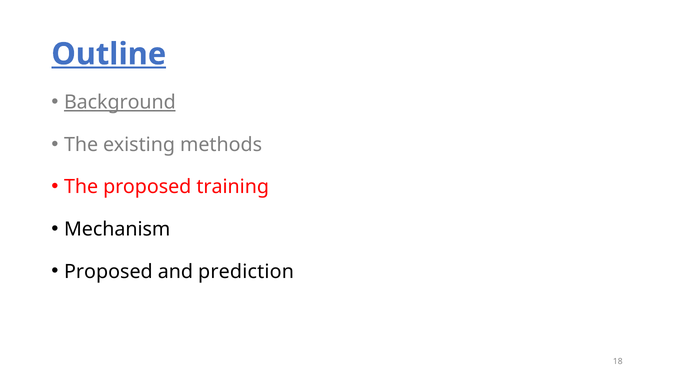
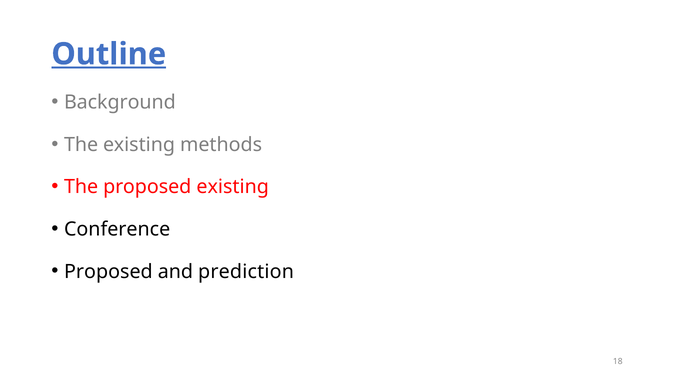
Background underline: present -> none
proposed training: training -> existing
Mechanism: Mechanism -> Conference
